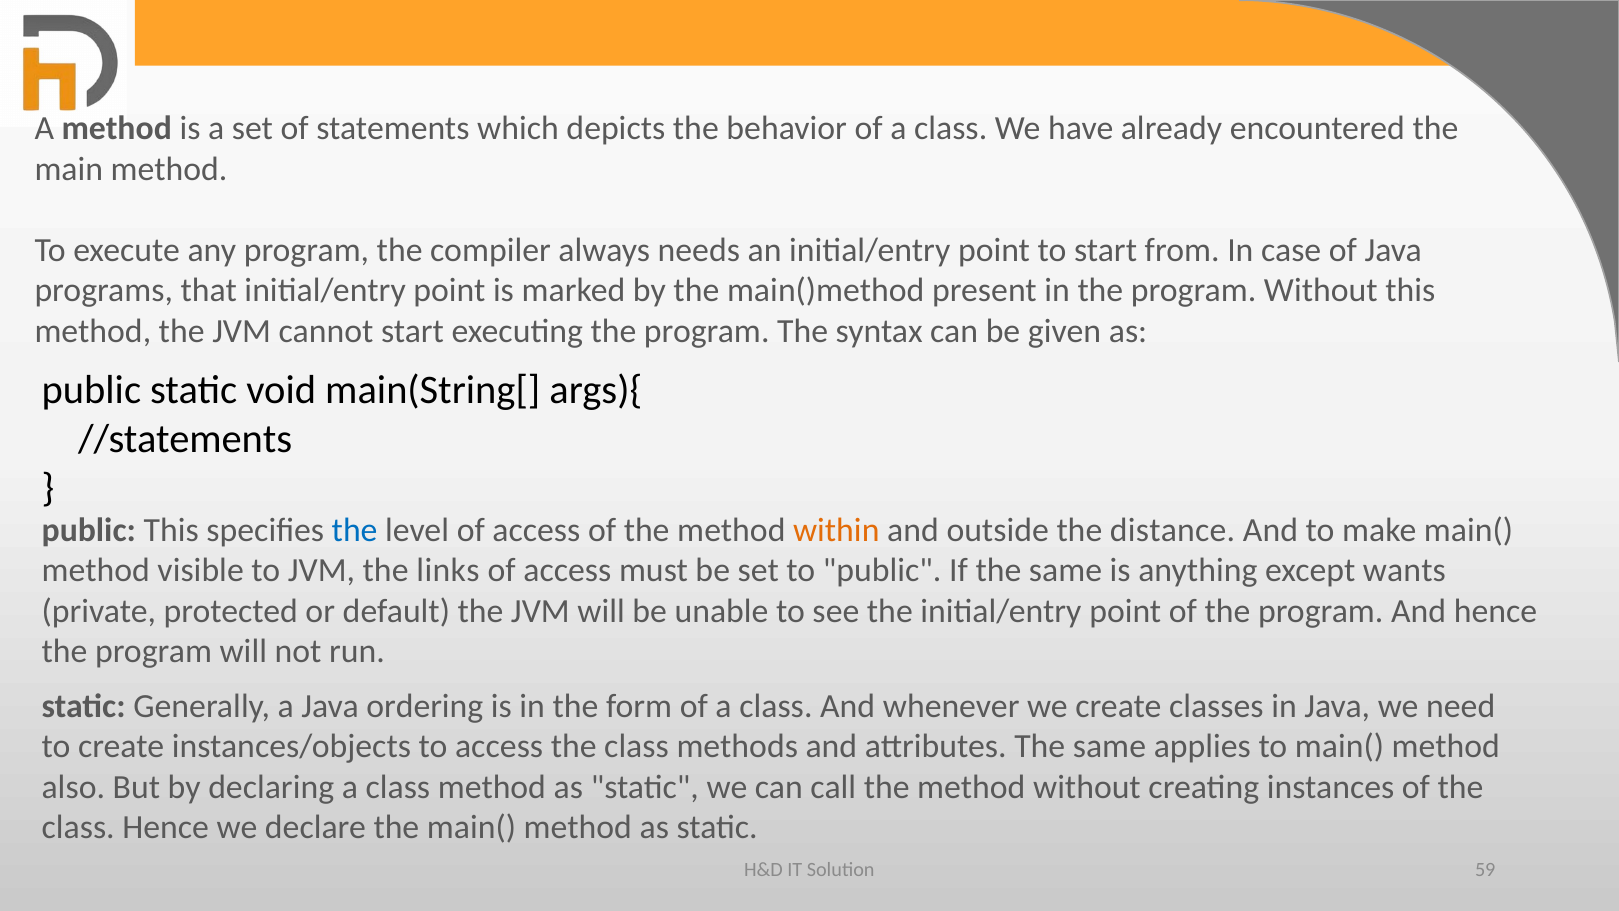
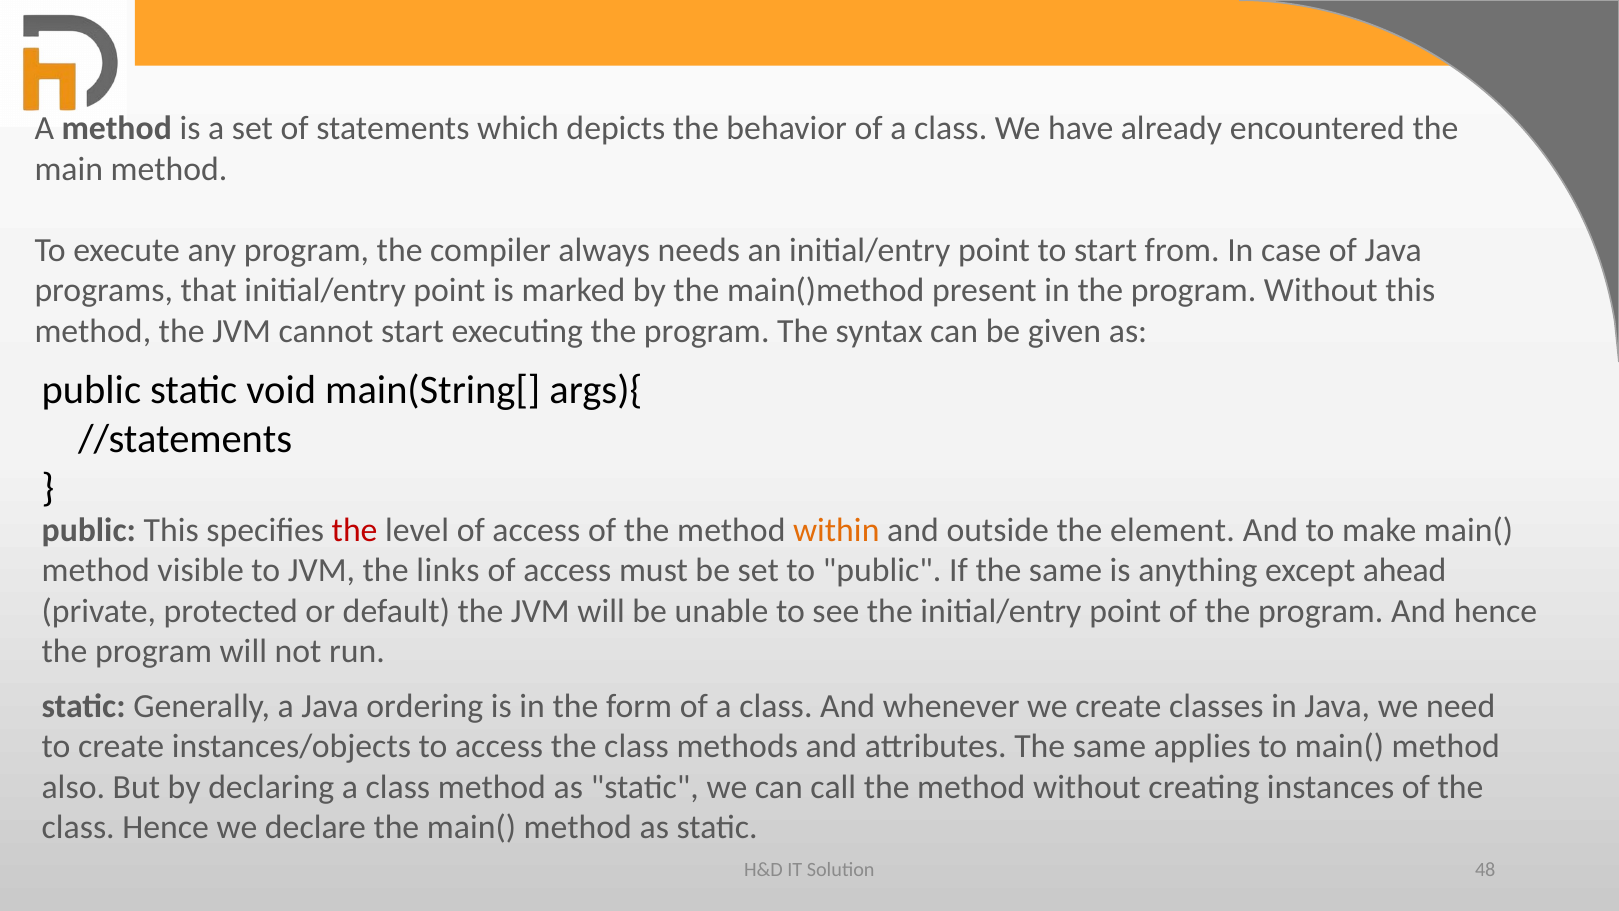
the at (355, 530) colour: blue -> red
distance: distance -> element
wants: wants -> ahead
59: 59 -> 48
